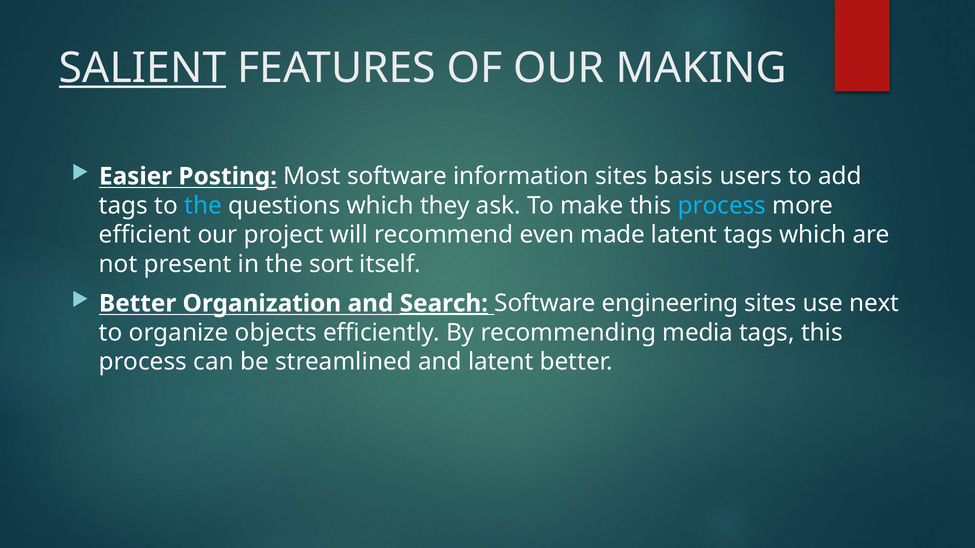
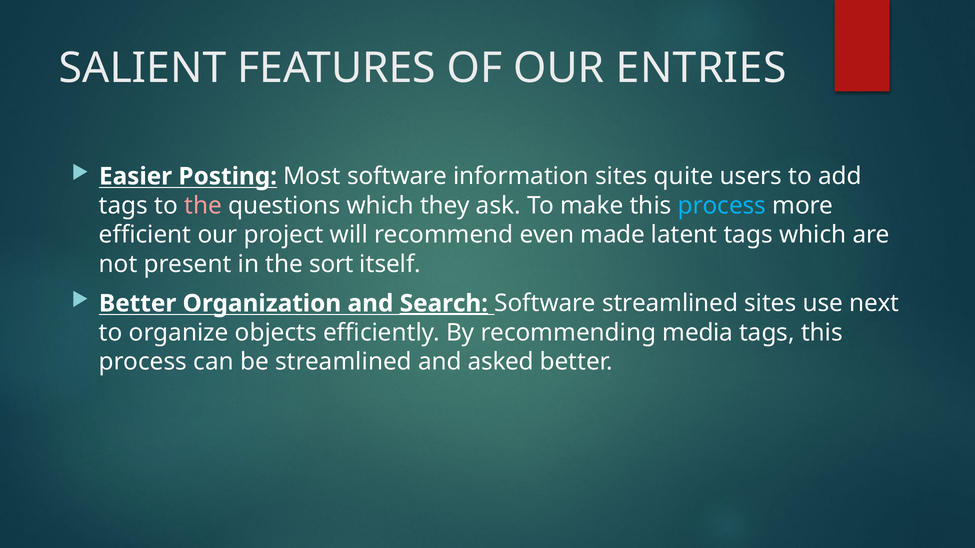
SALIENT underline: present -> none
MAKING: MAKING -> ENTRIES
basis: basis -> quite
the at (203, 206) colour: light blue -> pink
Software engineering: engineering -> streamlined
and latent: latent -> asked
